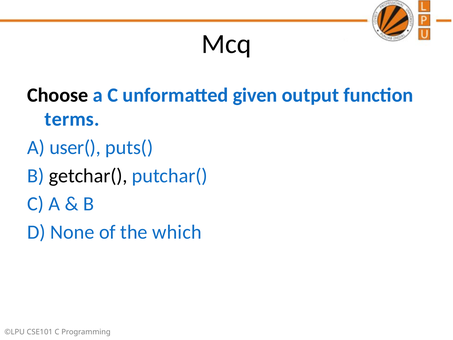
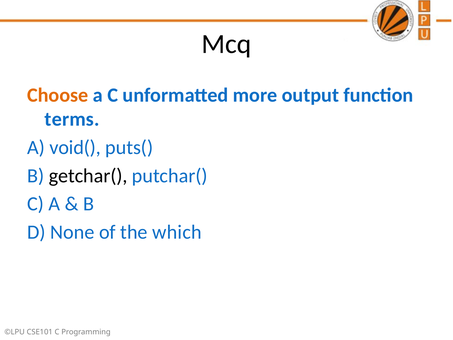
Choose colour: black -> orange
given: given -> more
user(: user( -> void(
